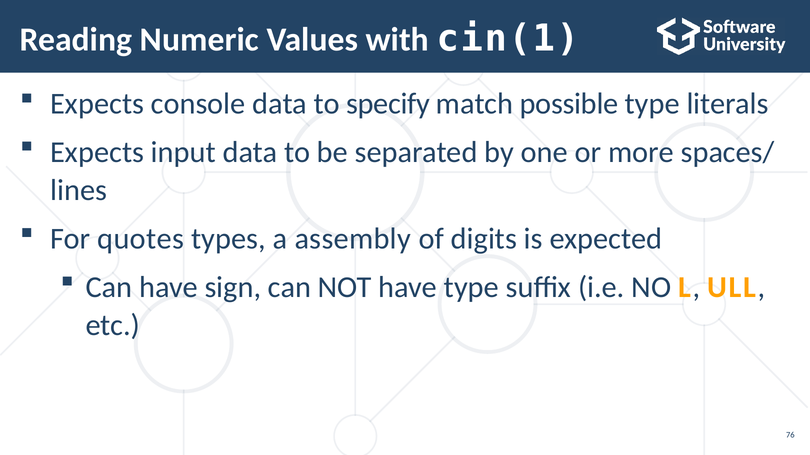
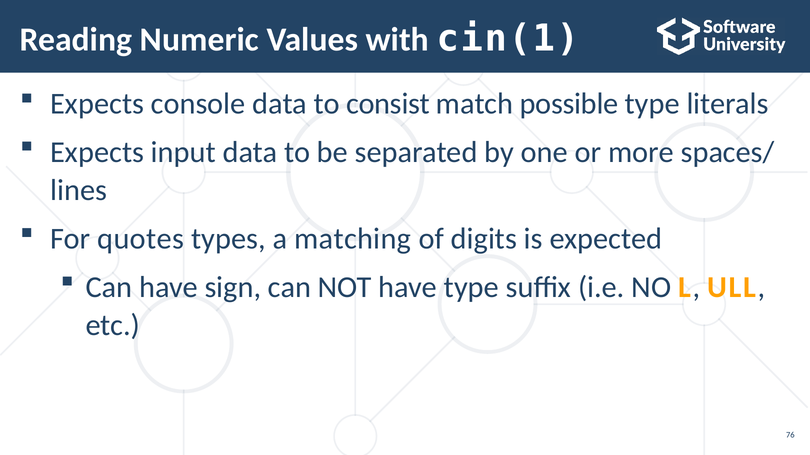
specify: specify -> consist
assembly: assembly -> matching
